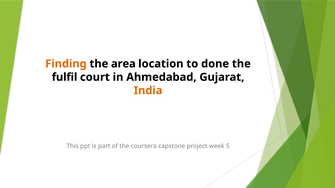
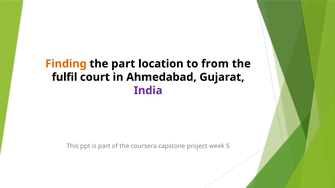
the area: area -> part
done: done -> from
India colour: orange -> purple
